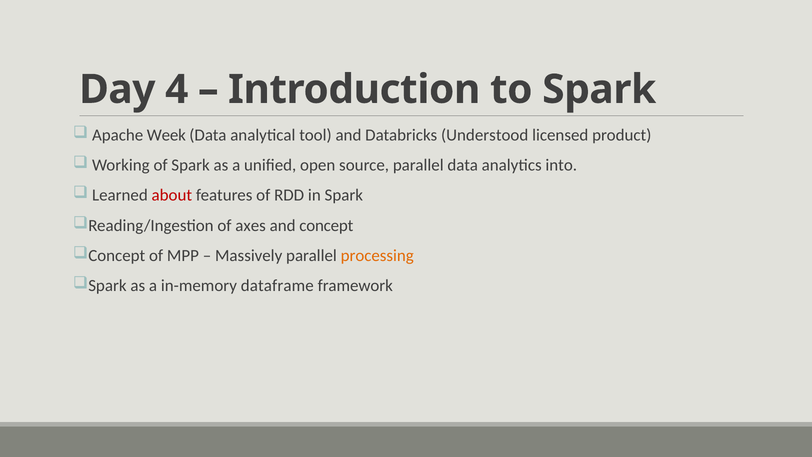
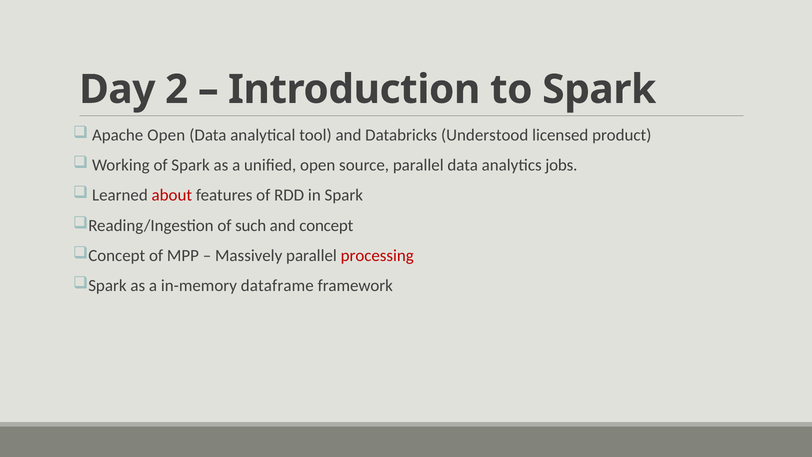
4: 4 -> 2
Apache Week: Week -> Open
into: into -> jobs
axes: axes -> such
processing colour: orange -> red
